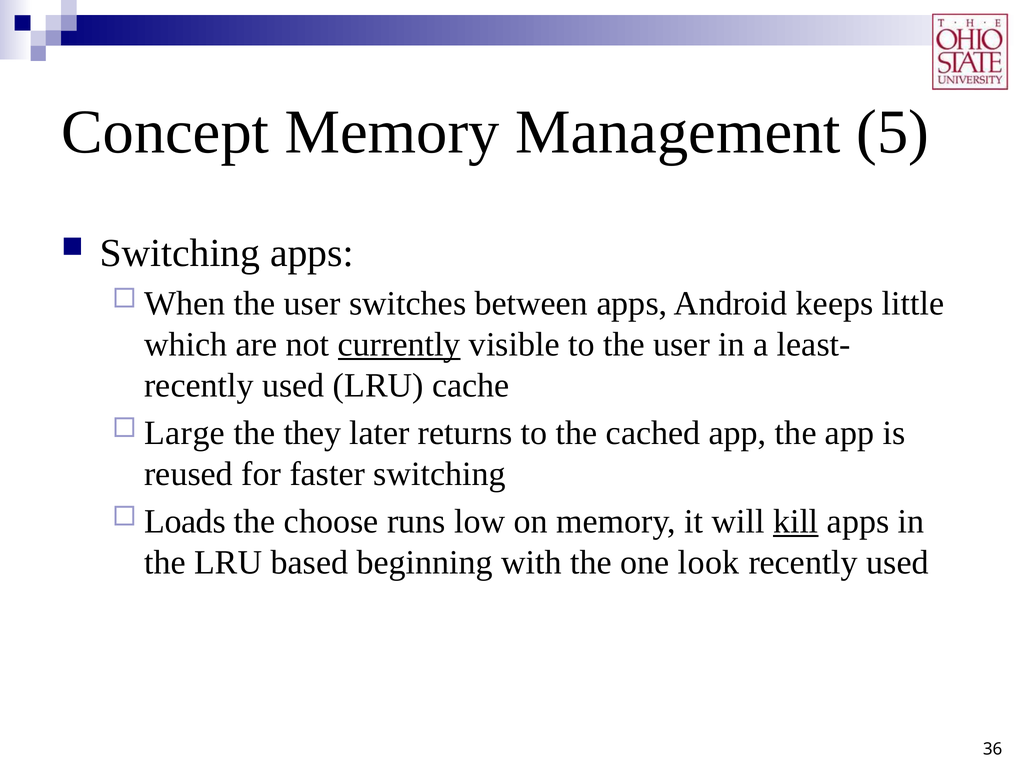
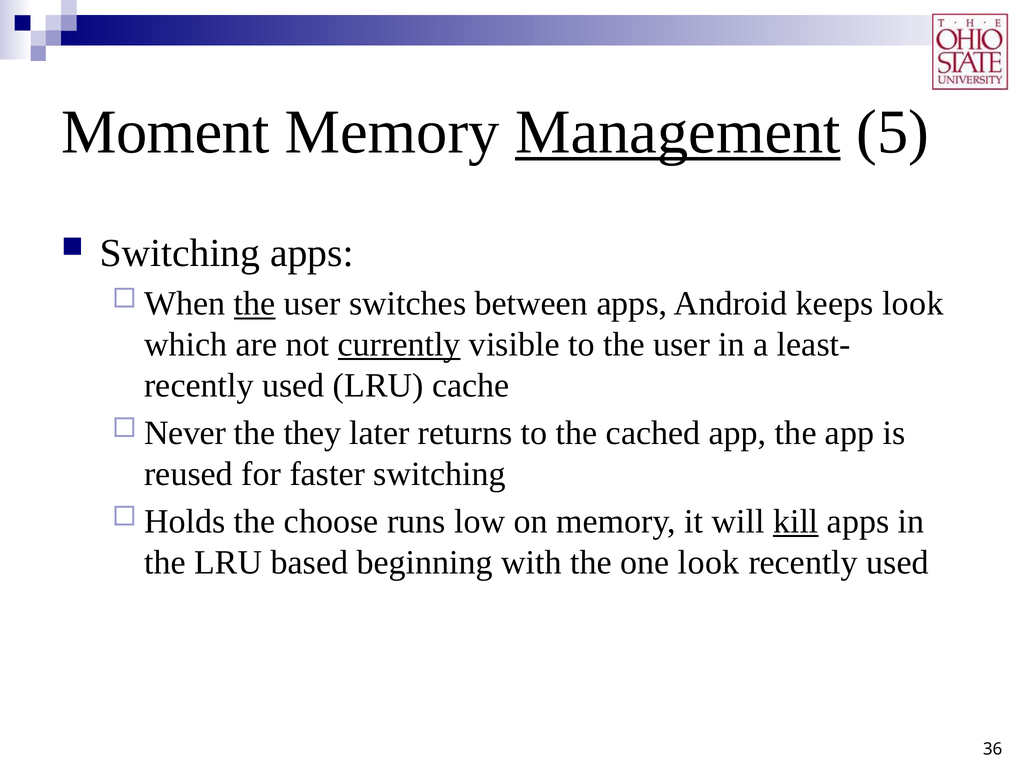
Concept: Concept -> Moment
Management underline: none -> present
the at (255, 304) underline: none -> present
keeps little: little -> look
Large: Large -> Never
Loads: Loads -> Holds
